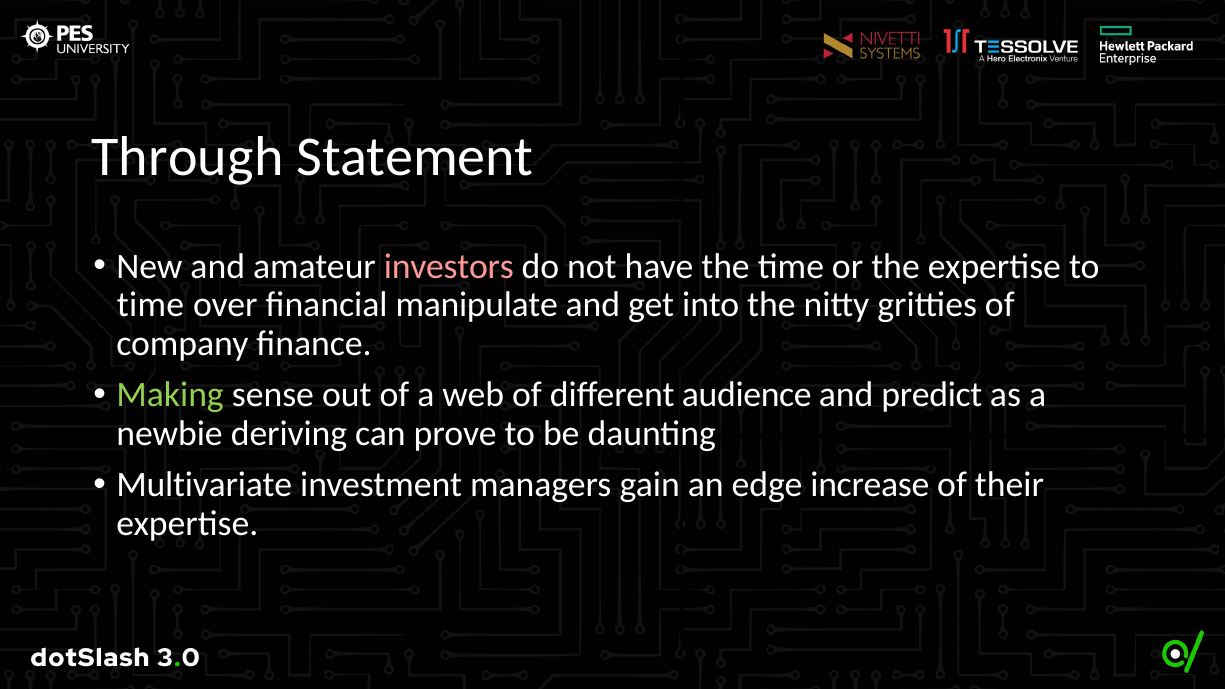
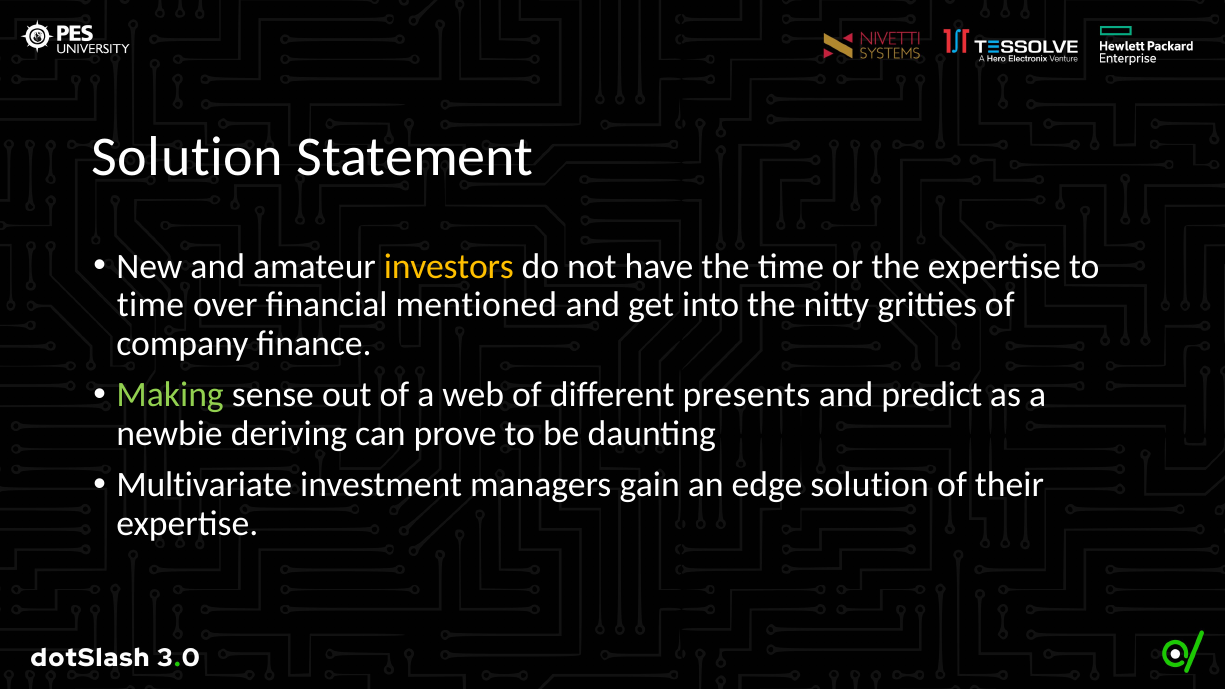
Through at (188, 157): Through -> Solution
investors colour: pink -> yellow
manipulate: manipulate -> mentioned
audience: audience -> presents
edge increase: increase -> solution
